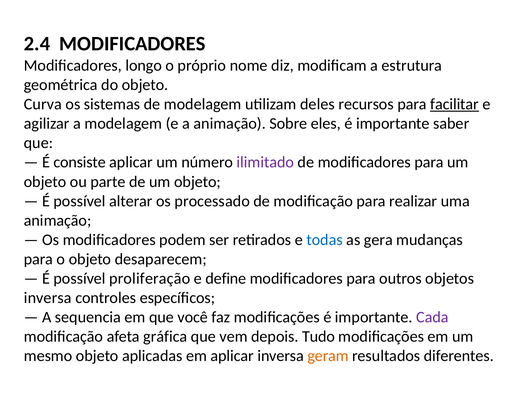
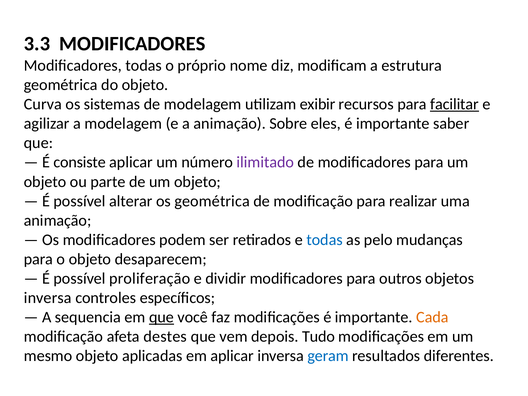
2.4: 2.4 -> 3.3
Modificadores longo: longo -> todas
deles: deles -> exibir
os processado: processado -> geométrica
gera: gera -> pelo
define: define -> dividir
que at (161, 317) underline: none -> present
Cada colour: purple -> orange
gráfica: gráfica -> destes
geram colour: orange -> blue
